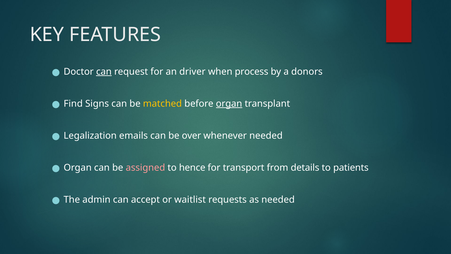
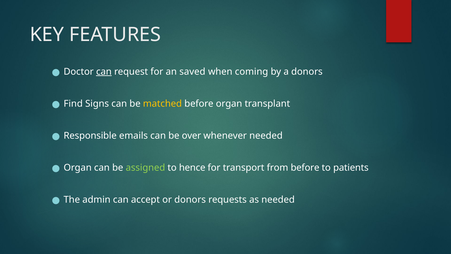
driver: driver -> saved
process: process -> coming
organ at (229, 103) underline: present -> none
Legalization: Legalization -> Responsible
assigned colour: pink -> light green
from details: details -> before
or waitlist: waitlist -> donors
